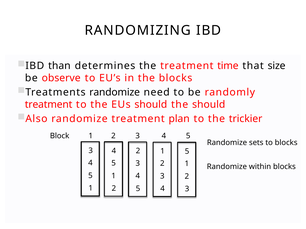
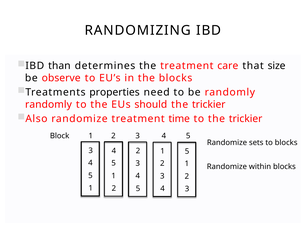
time: time -> care
Treatments randomize: randomize -> properties
treatment at (49, 105): treatment -> randomly
should at (209, 105): should -> trickier
plan: plan -> time
